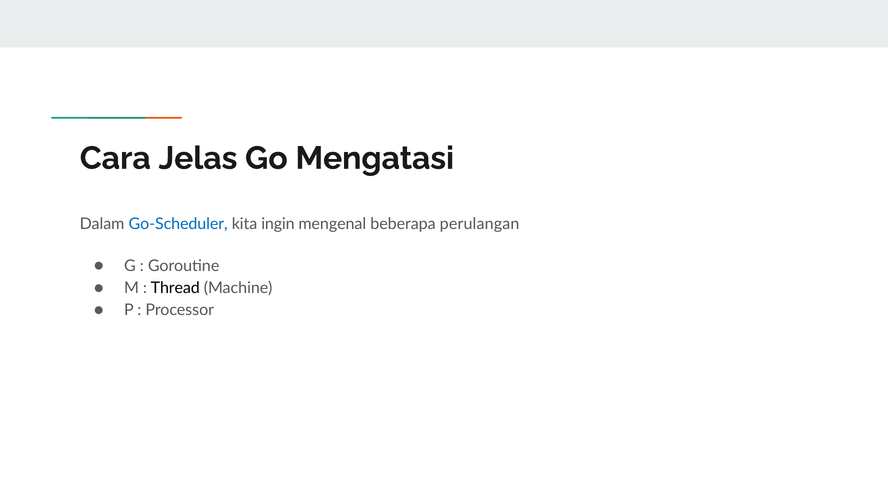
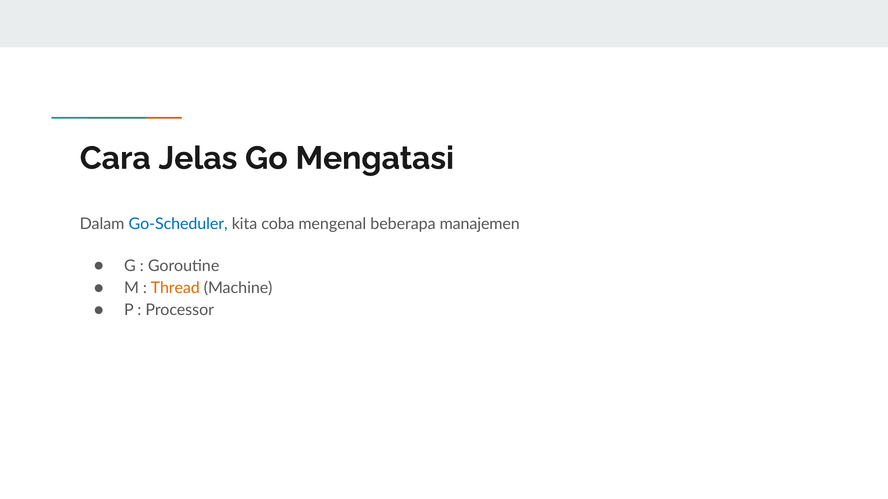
ingin: ingin -> coba
perulangan: perulangan -> manajemen
Thread colour: black -> orange
